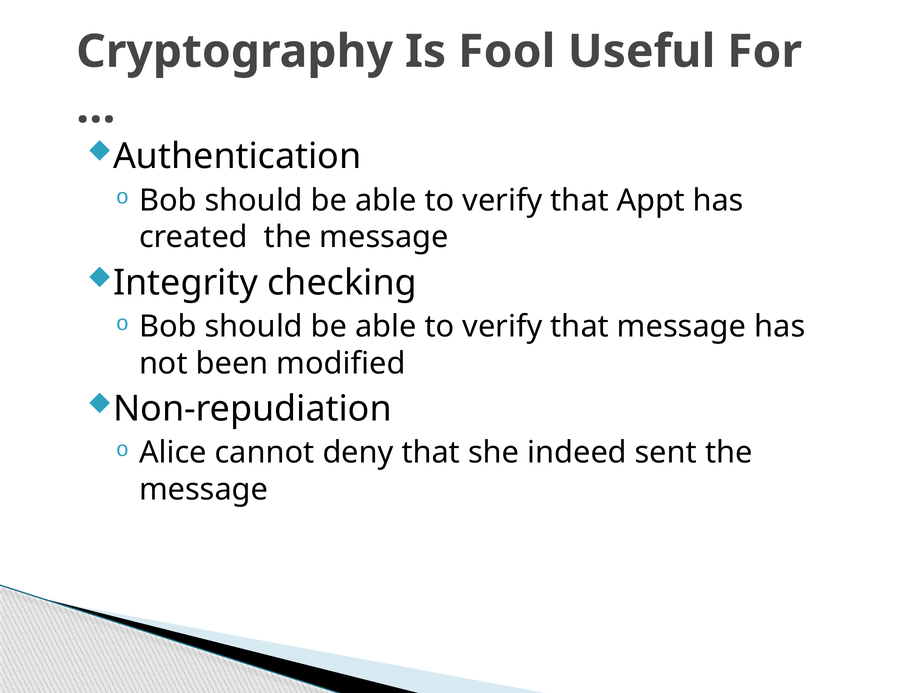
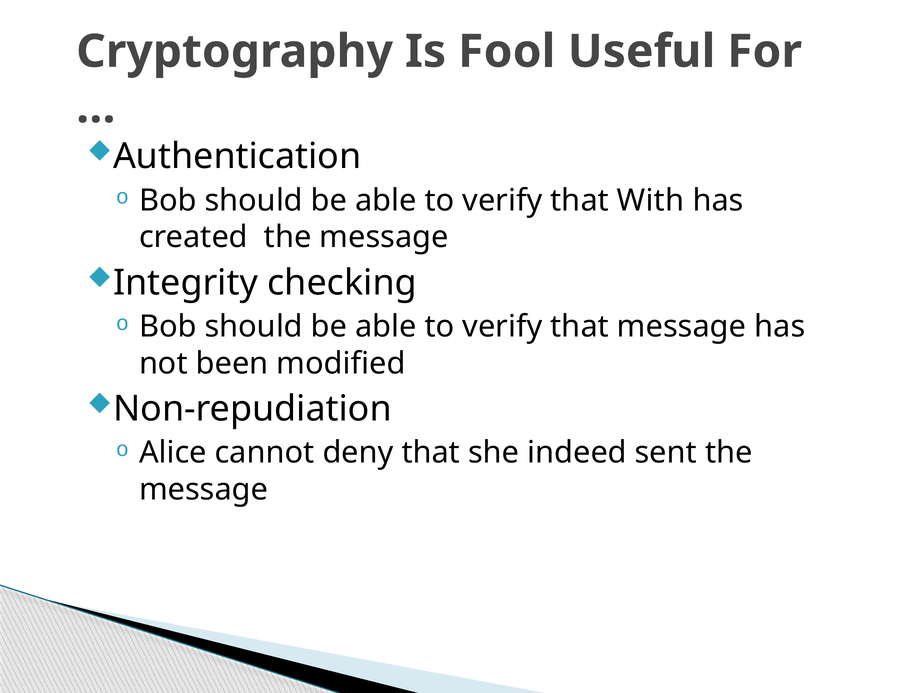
Appt: Appt -> With
